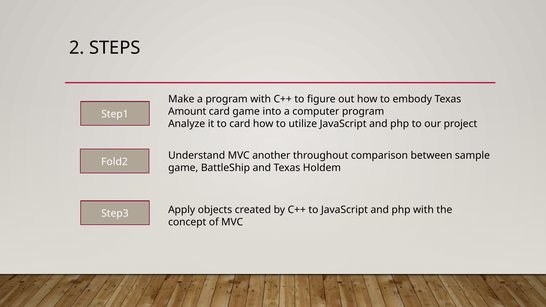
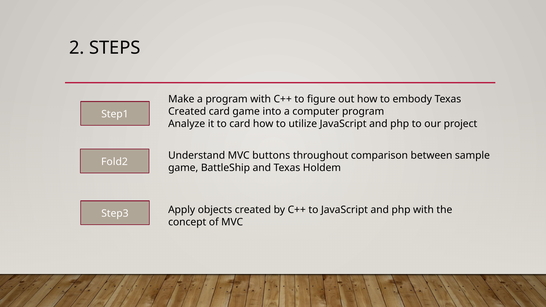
Amount at (187, 111): Amount -> Created
another: another -> buttons
